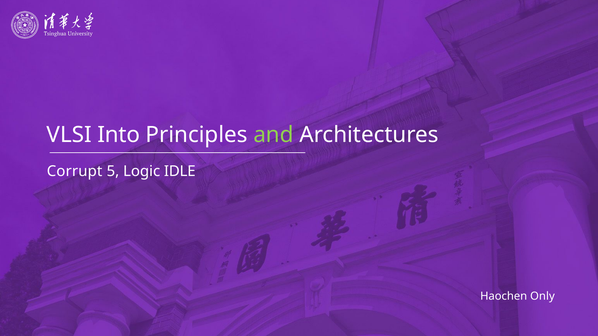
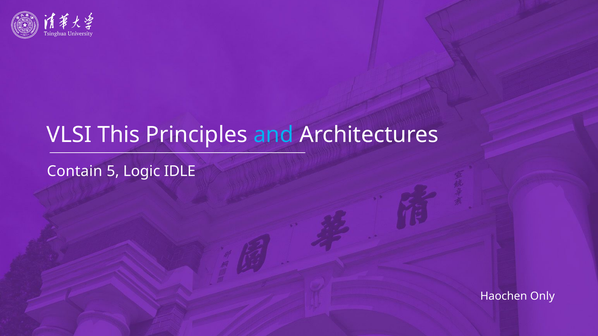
Into: Into -> This
and colour: light green -> light blue
Corrupt: Corrupt -> Contain
